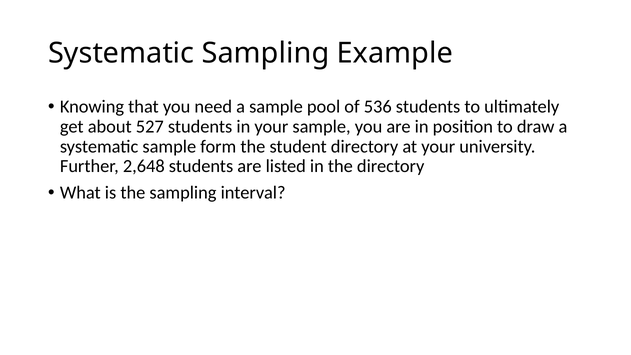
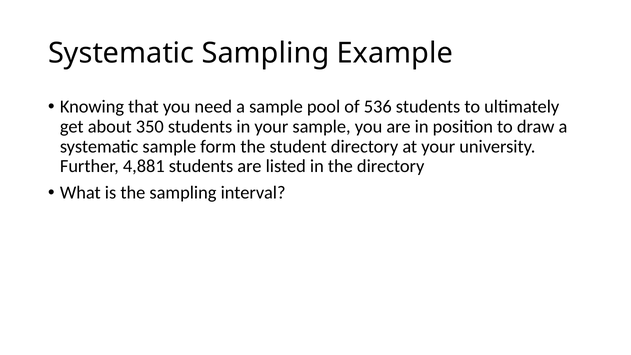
527: 527 -> 350
2,648: 2,648 -> 4,881
